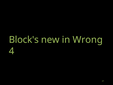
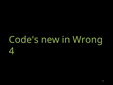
Block's: Block's -> Code's
